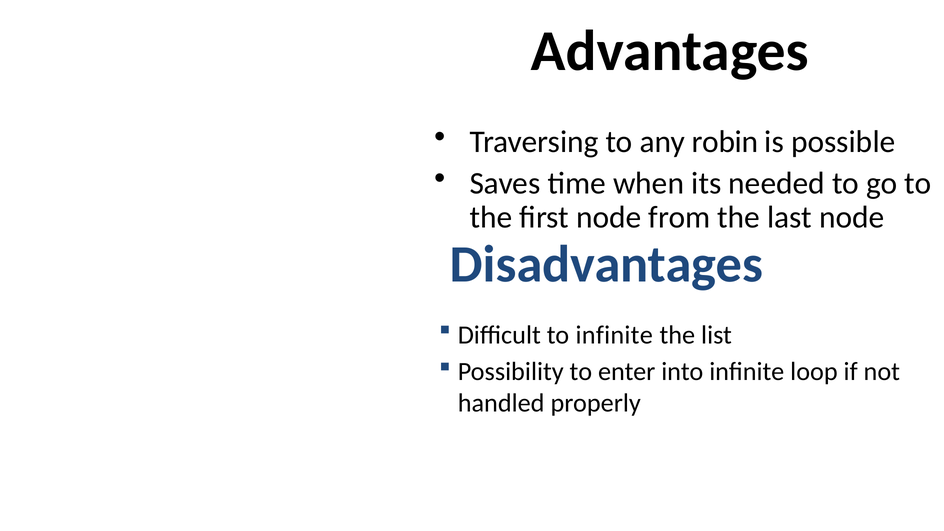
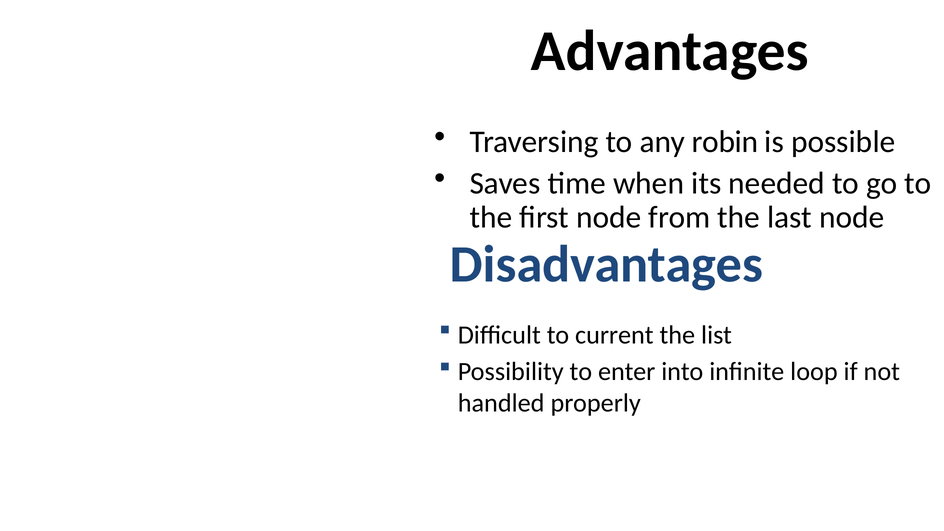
to infinite: infinite -> current
